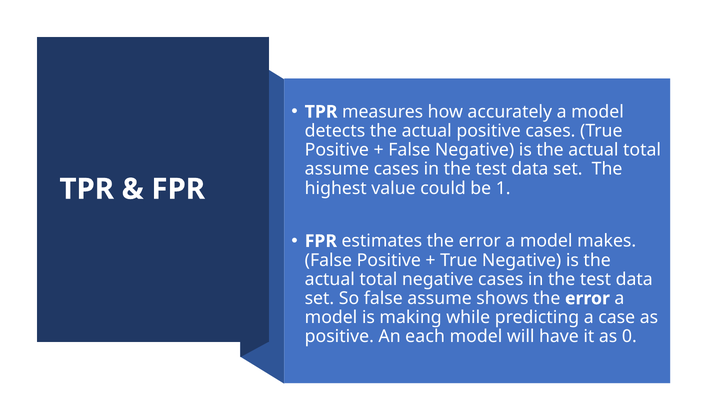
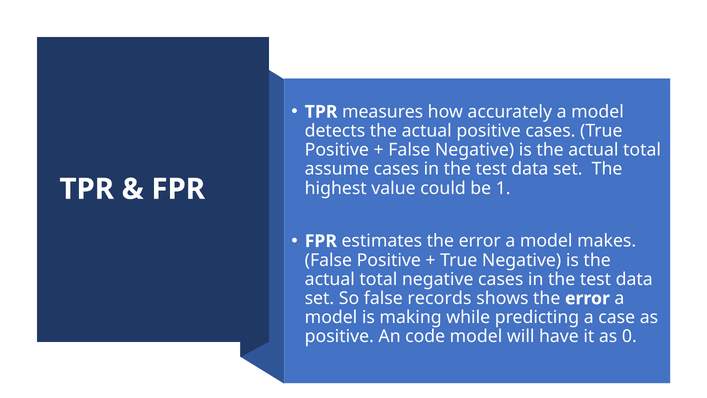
false assume: assume -> records
each: each -> code
